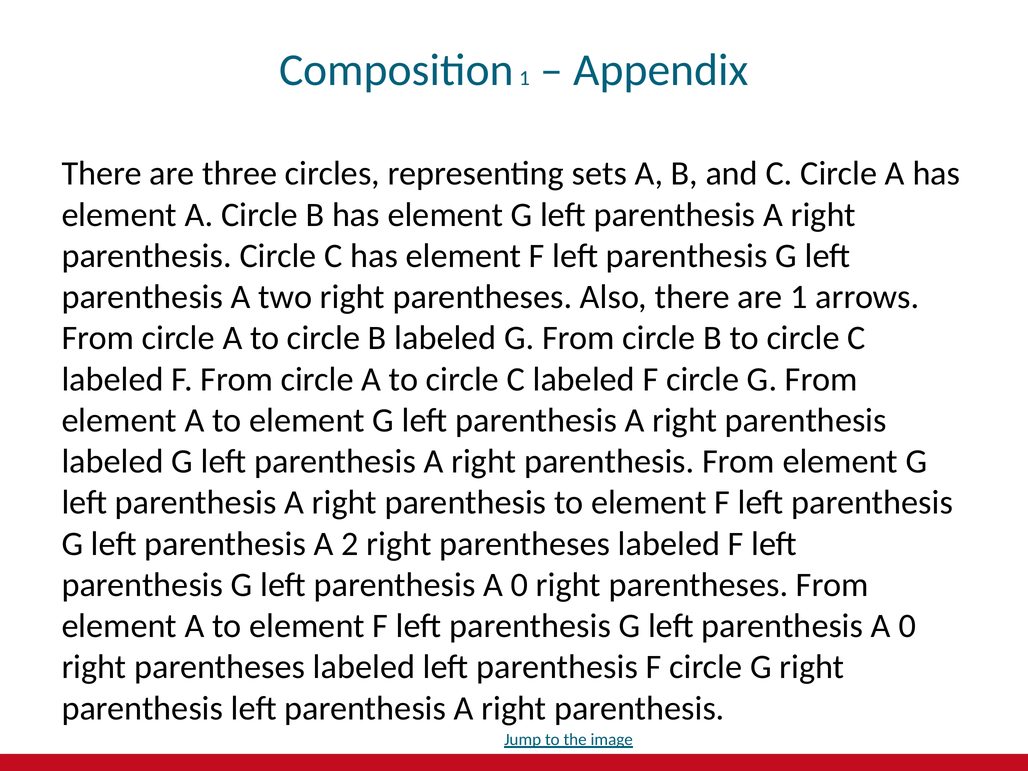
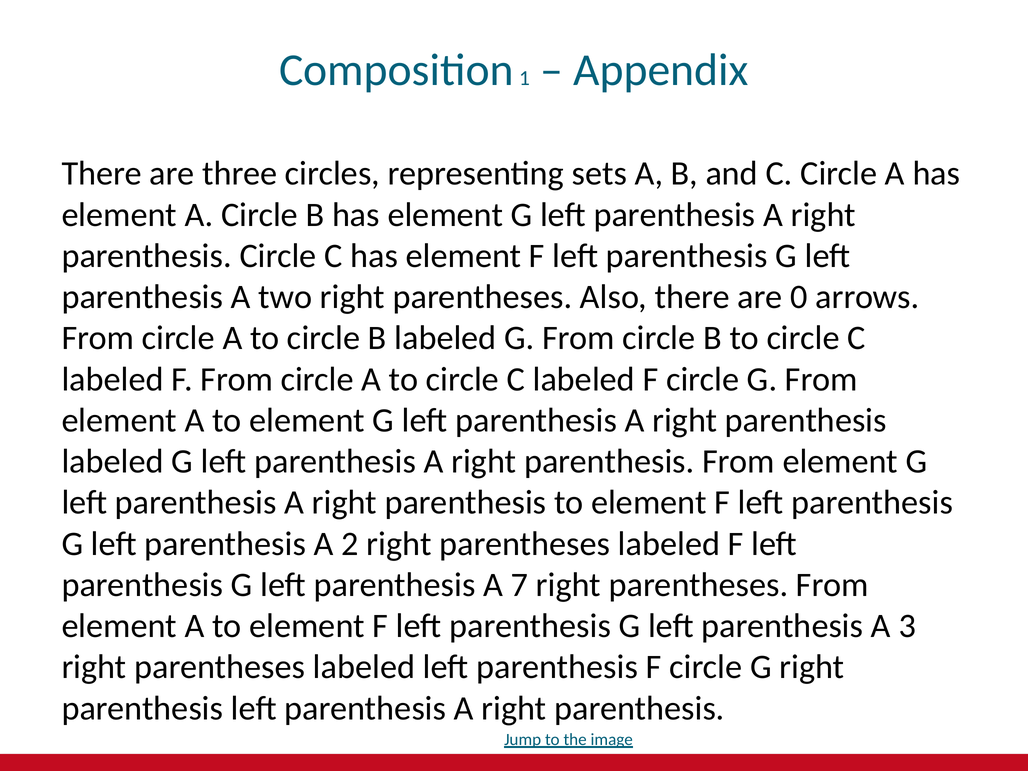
are 1: 1 -> 0
0 at (519, 585): 0 -> 7
0 at (907, 626): 0 -> 3
